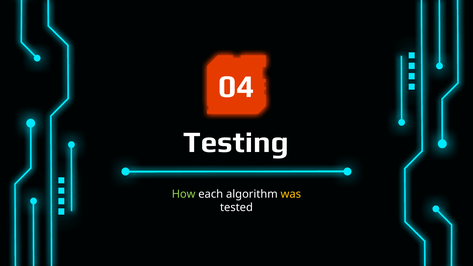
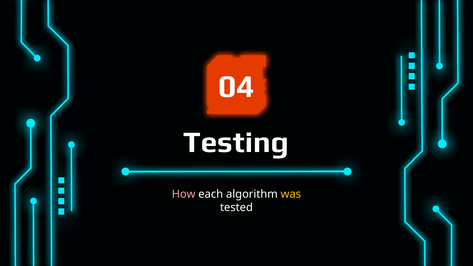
How colour: light green -> pink
